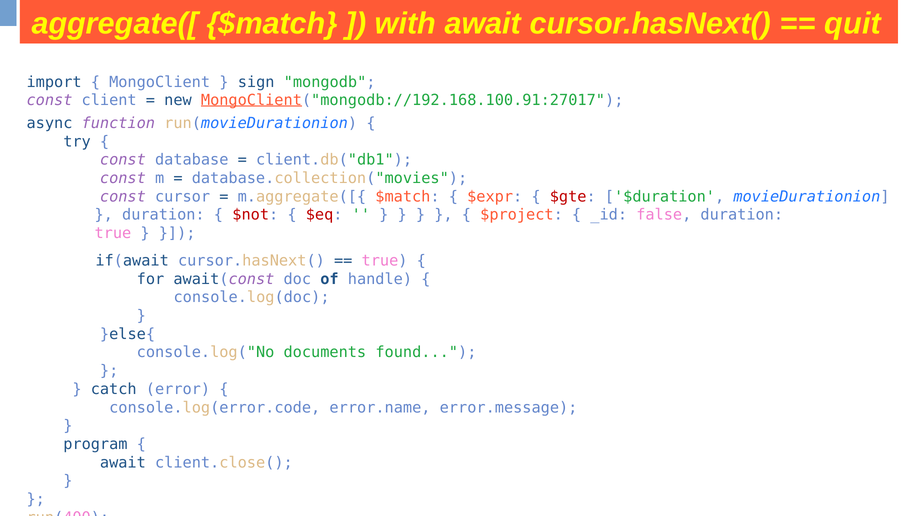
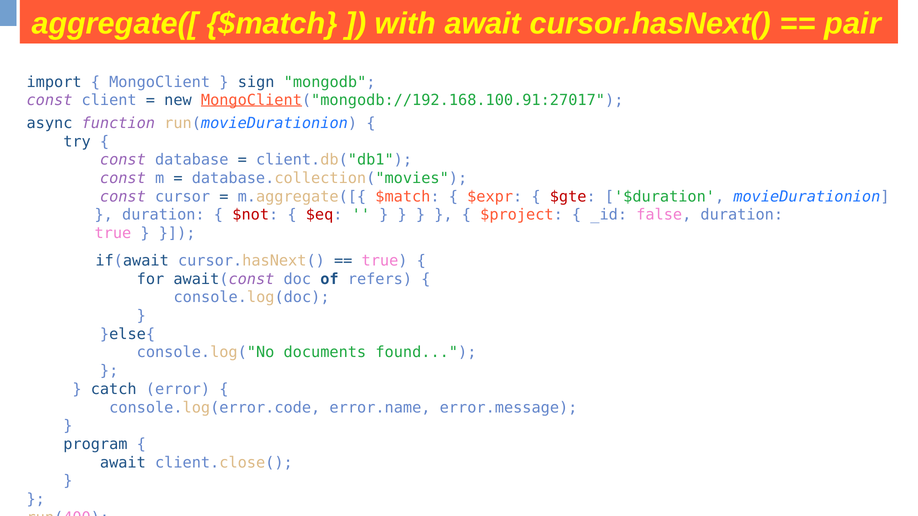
quit: quit -> pair
handle: handle -> refers
